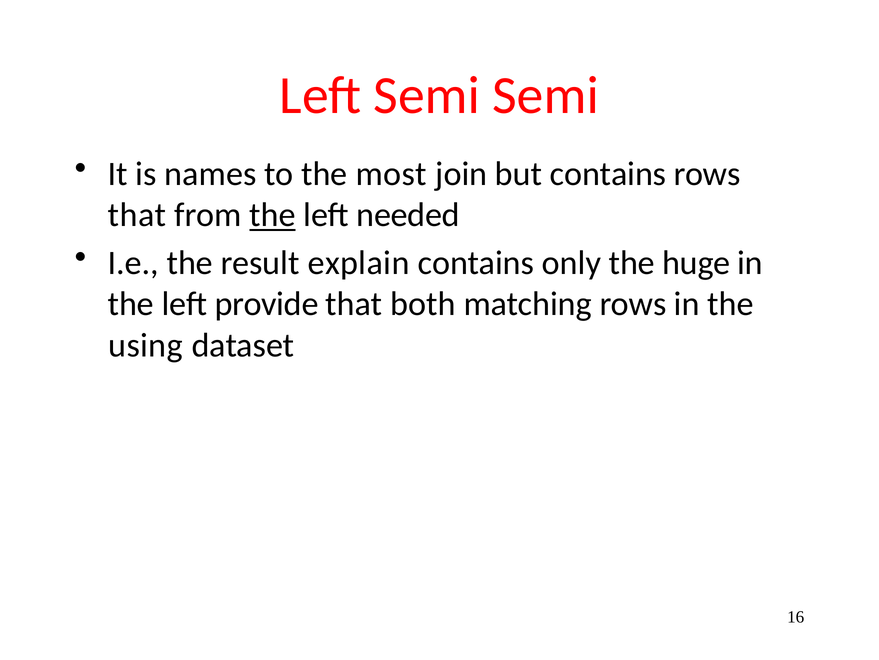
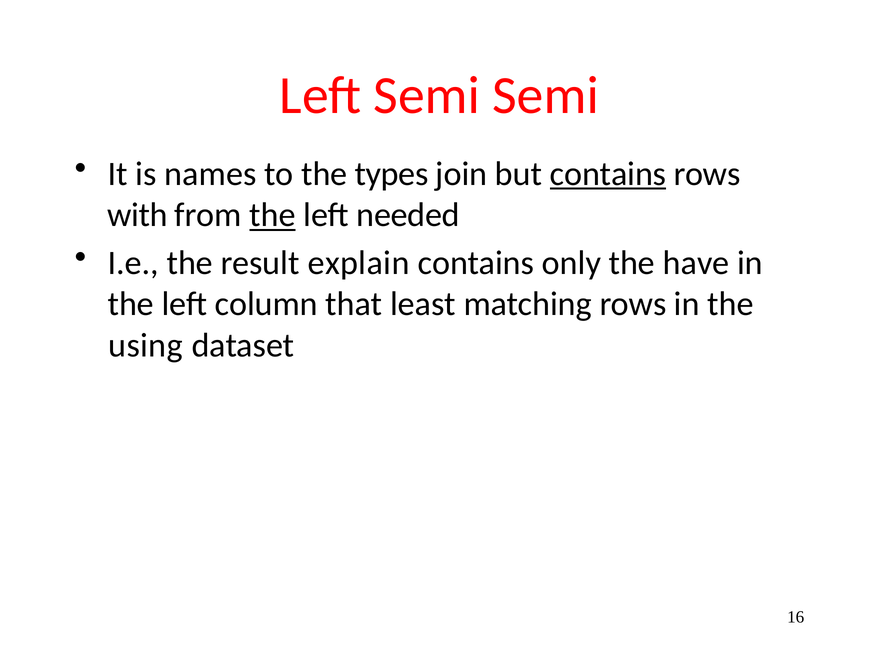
most: most -> types
contains at (608, 174) underline: none -> present
that at (137, 215): that -> with
huge: huge -> have
provide: provide -> column
both: both -> least
